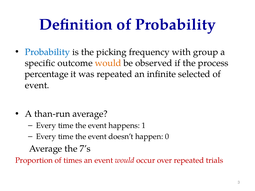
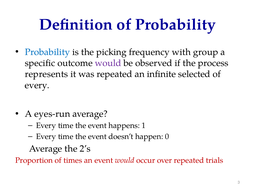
would at (108, 63) colour: orange -> purple
percentage: percentage -> represents
event at (37, 85): event -> every
than-run: than-run -> eyes-run
7’s: 7’s -> 2’s
